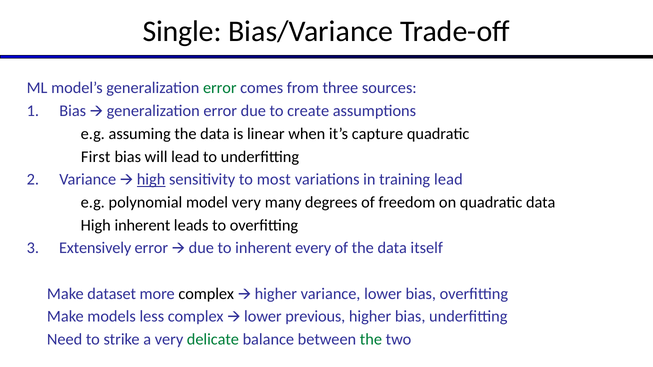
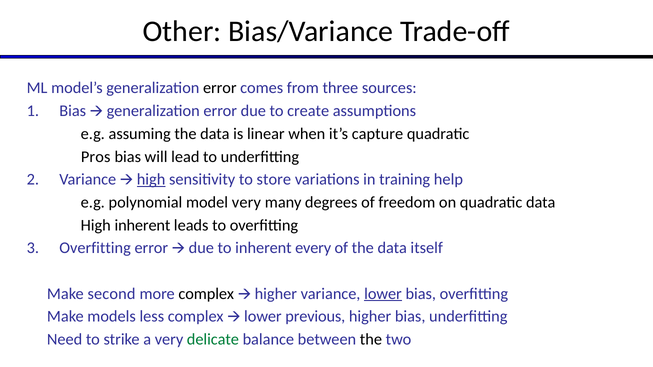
Single: Single -> Other
error at (220, 88) colour: green -> black
First: First -> Pros
most: most -> store
training lead: lead -> help
Extensively at (95, 248): Extensively -> Overfitting
dataset: dataset -> second
lower at (383, 294) underline: none -> present
the at (371, 340) colour: green -> black
